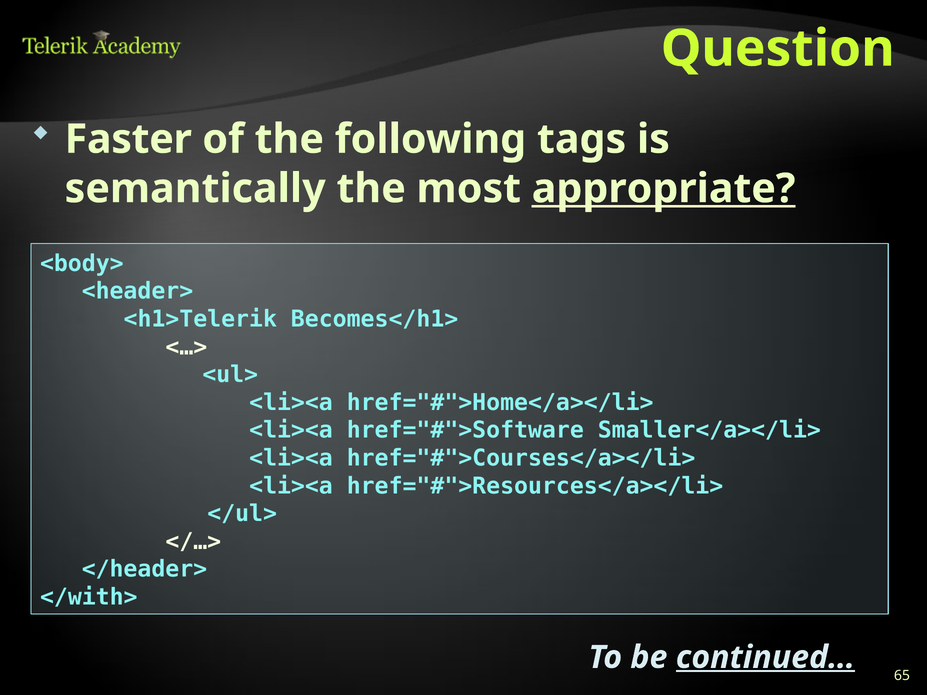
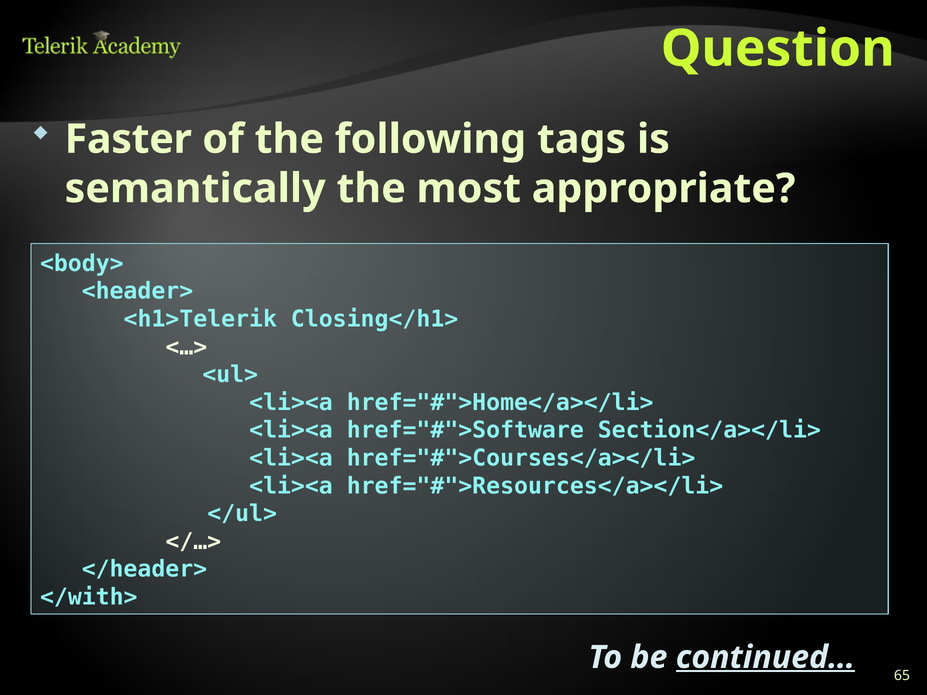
appropriate underline: present -> none
Becomes</h1>: Becomes</h1> -> Closing</h1>
Smaller</a></li>: Smaller</a></li> -> Section</a></li>
